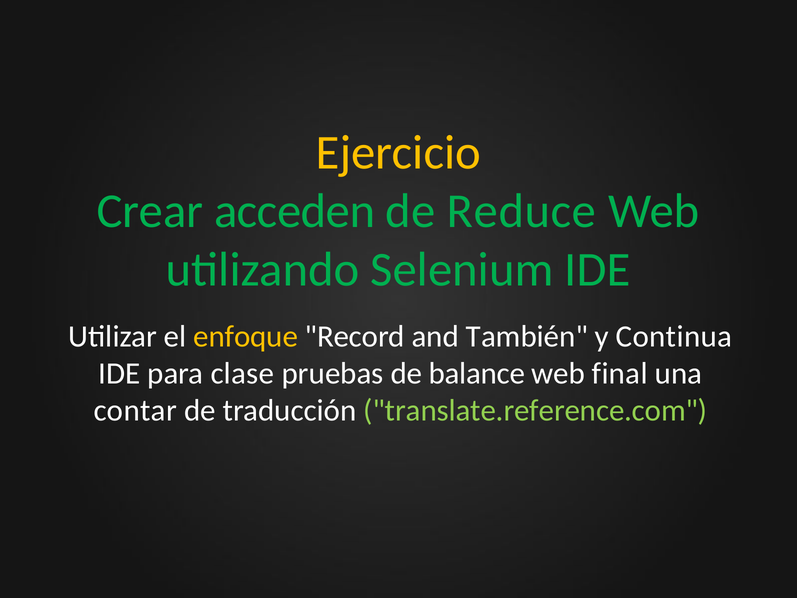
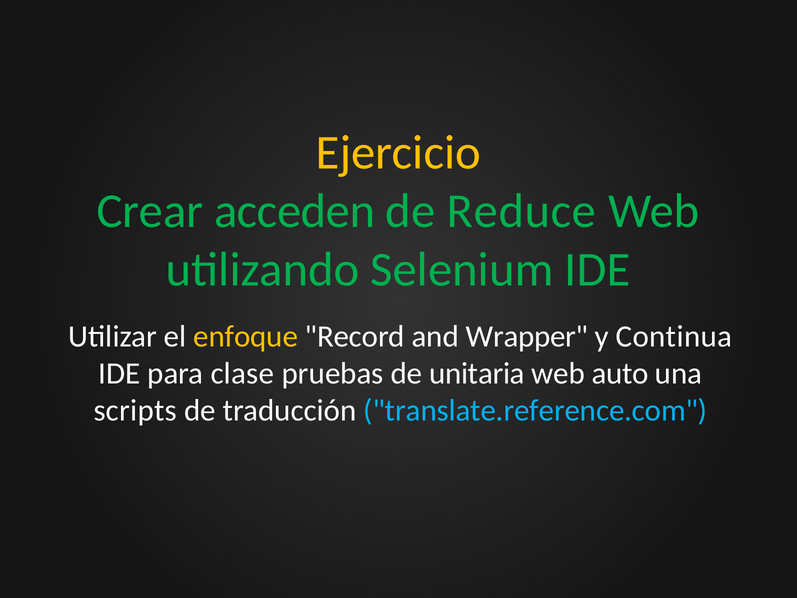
También: También -> Wrapper
balance: balance -> unitaria
final: final -> auto
contar: contar -> scripts
translate.reference.com colour: light green -> light blue
